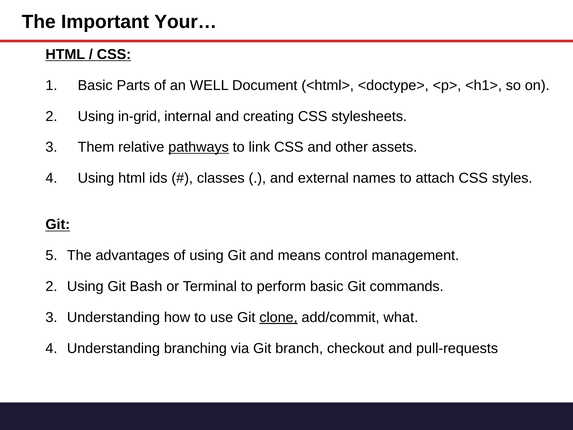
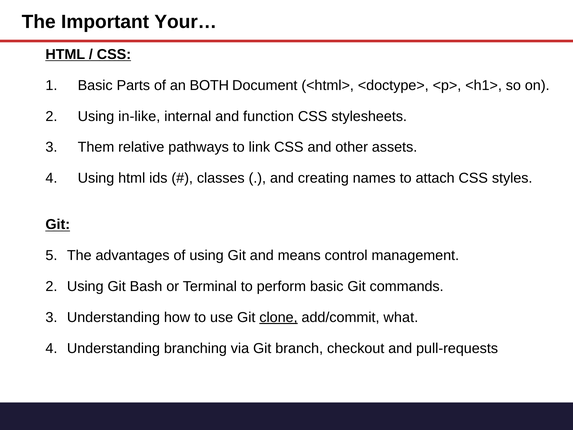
WELL: WELL -> BOTH
in-grid: in-grid -> in-like
creating: creating -> function
pathways underline: present -> none
external: external -> creating
